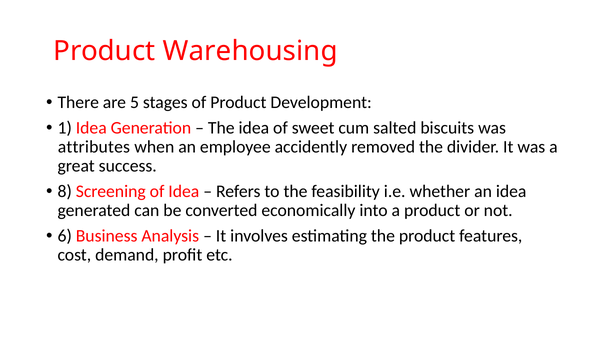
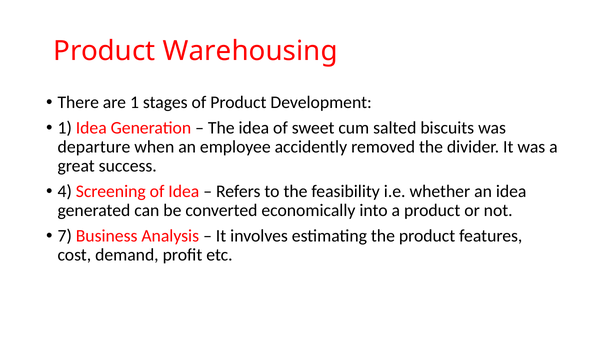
are 5: 5 -> 1
attributes: attributes -> departure
8: 8 -> 4
6: 6 -> 7
